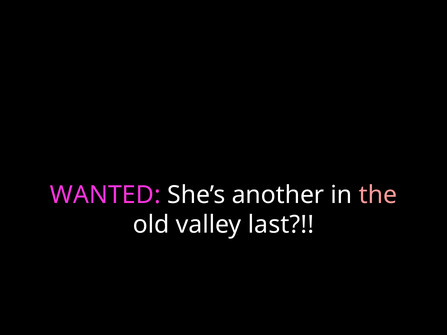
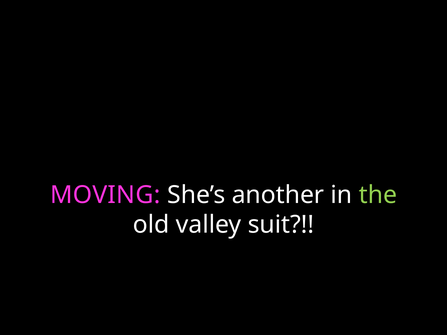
WANTED: WANTED -> MOVING
the colour: pink -> light green
last: last -> suit
